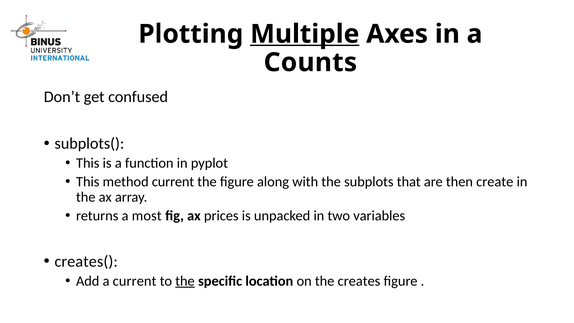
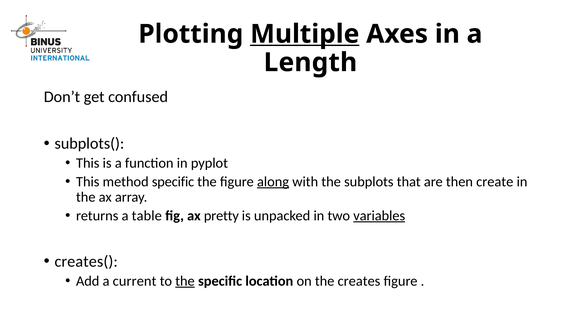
Counts: Counts -> Length
method current: current -> specific
along underline: none -> present
most: most -> table
prices: prices -> pretty
variables underline: none -> present
